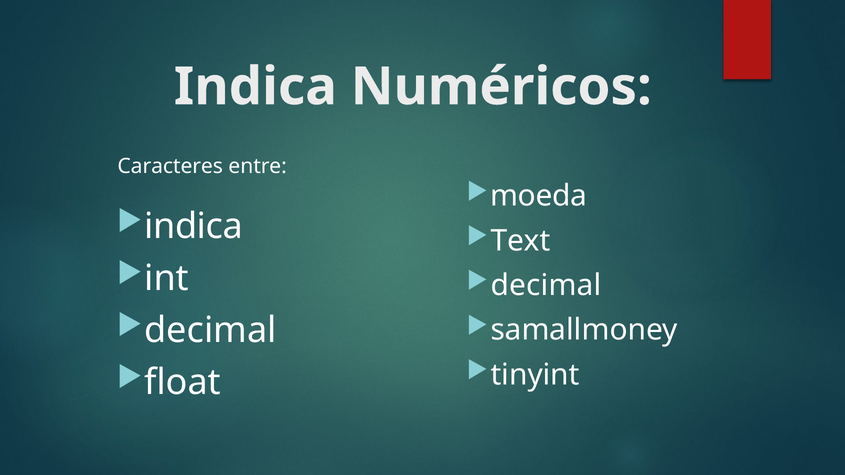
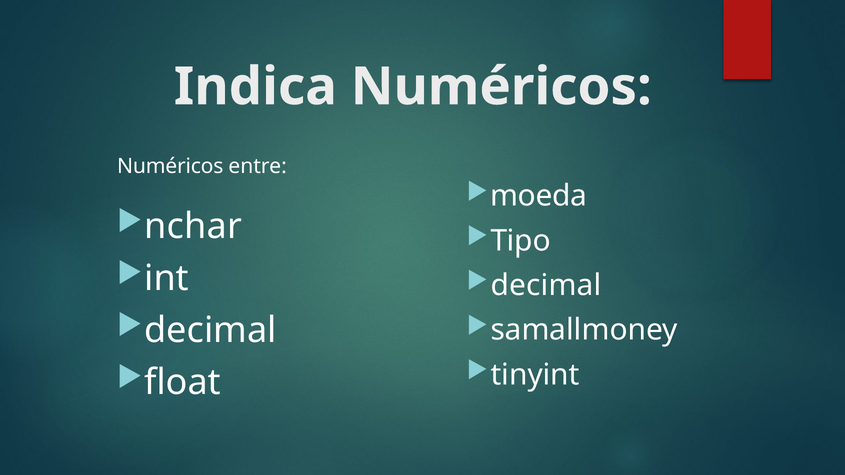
Caracteres at (170, 166): Caracteres -> Numéricos
indica at (194, 226): indica -> nchar
Text: Text -> Tipo
